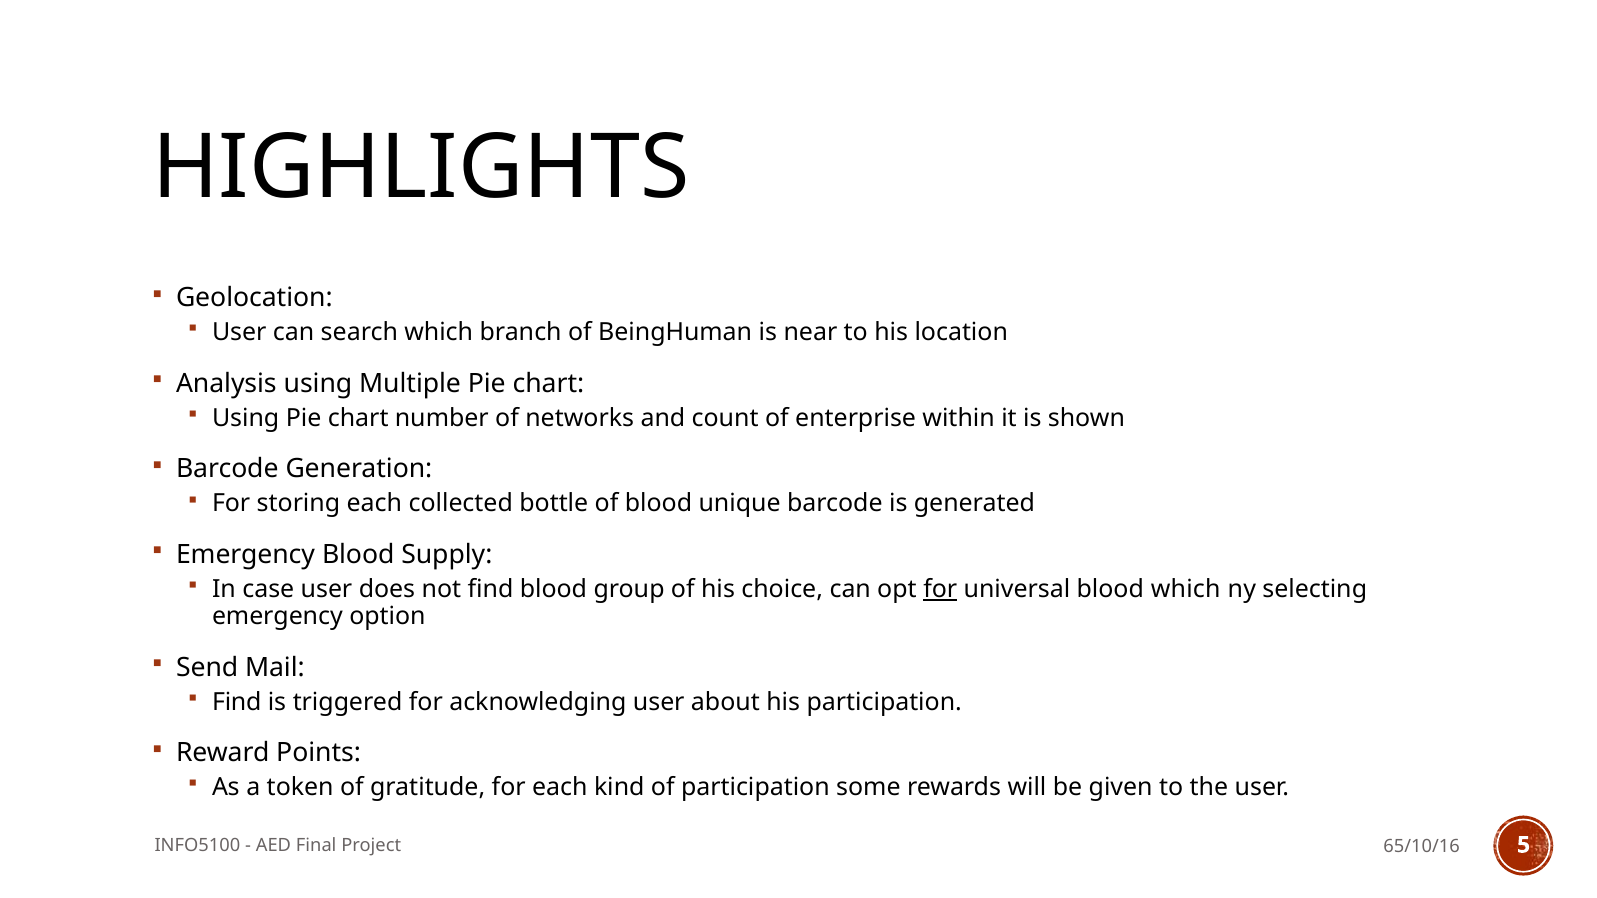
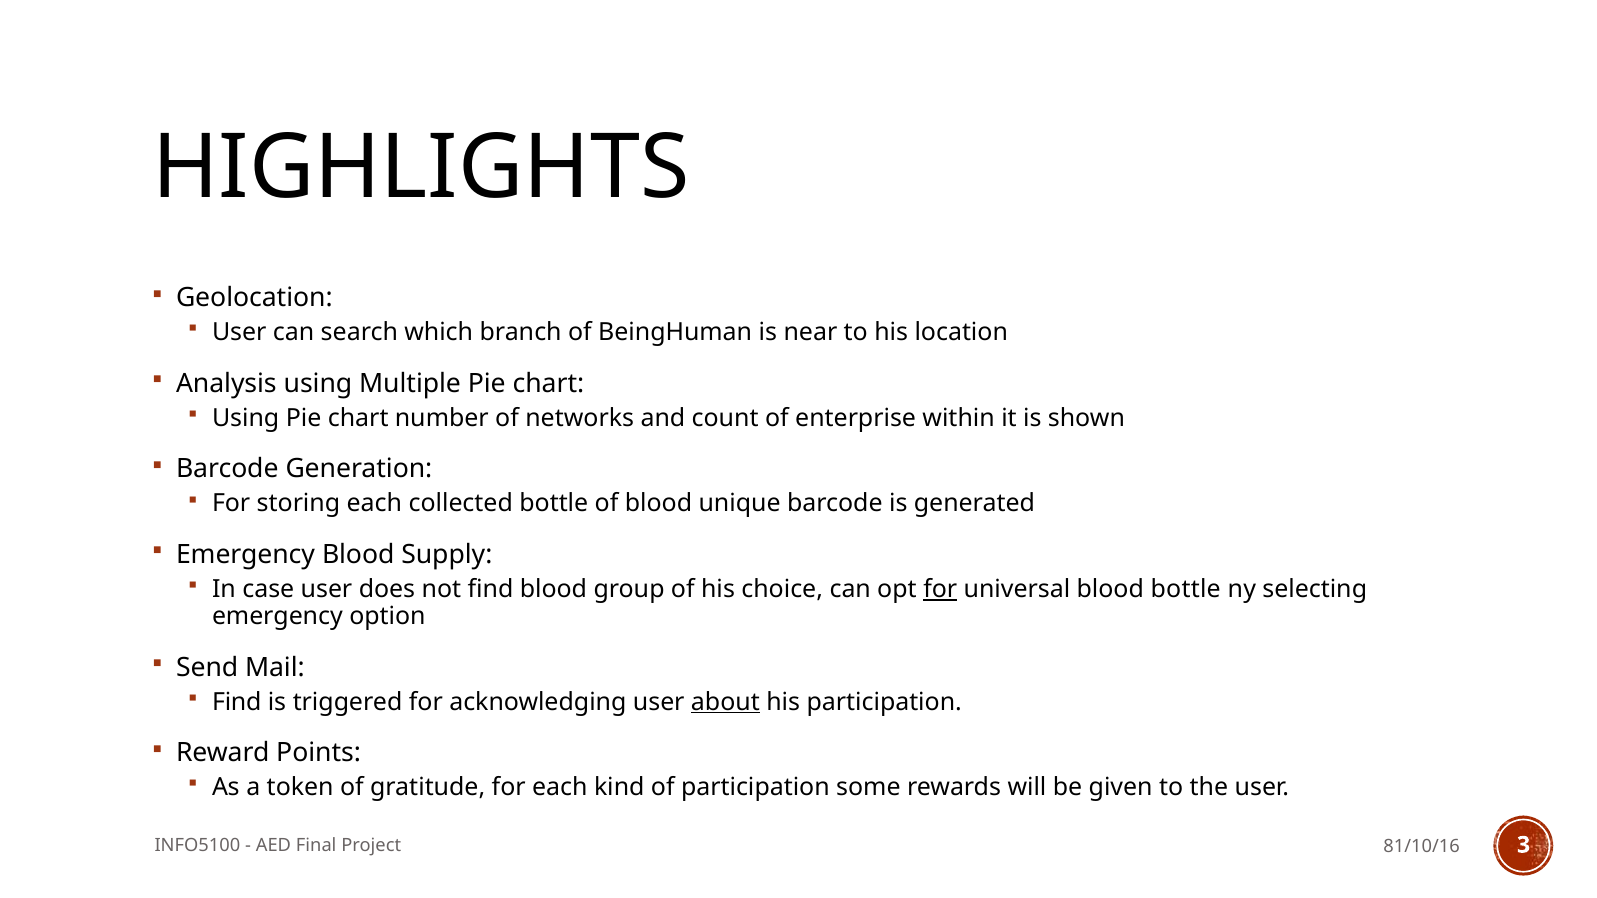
blood which: which -> bottle
about underline: none -> present
5: 5 -> 3
65/10/16: 65/10/16 -> 81/10/16
